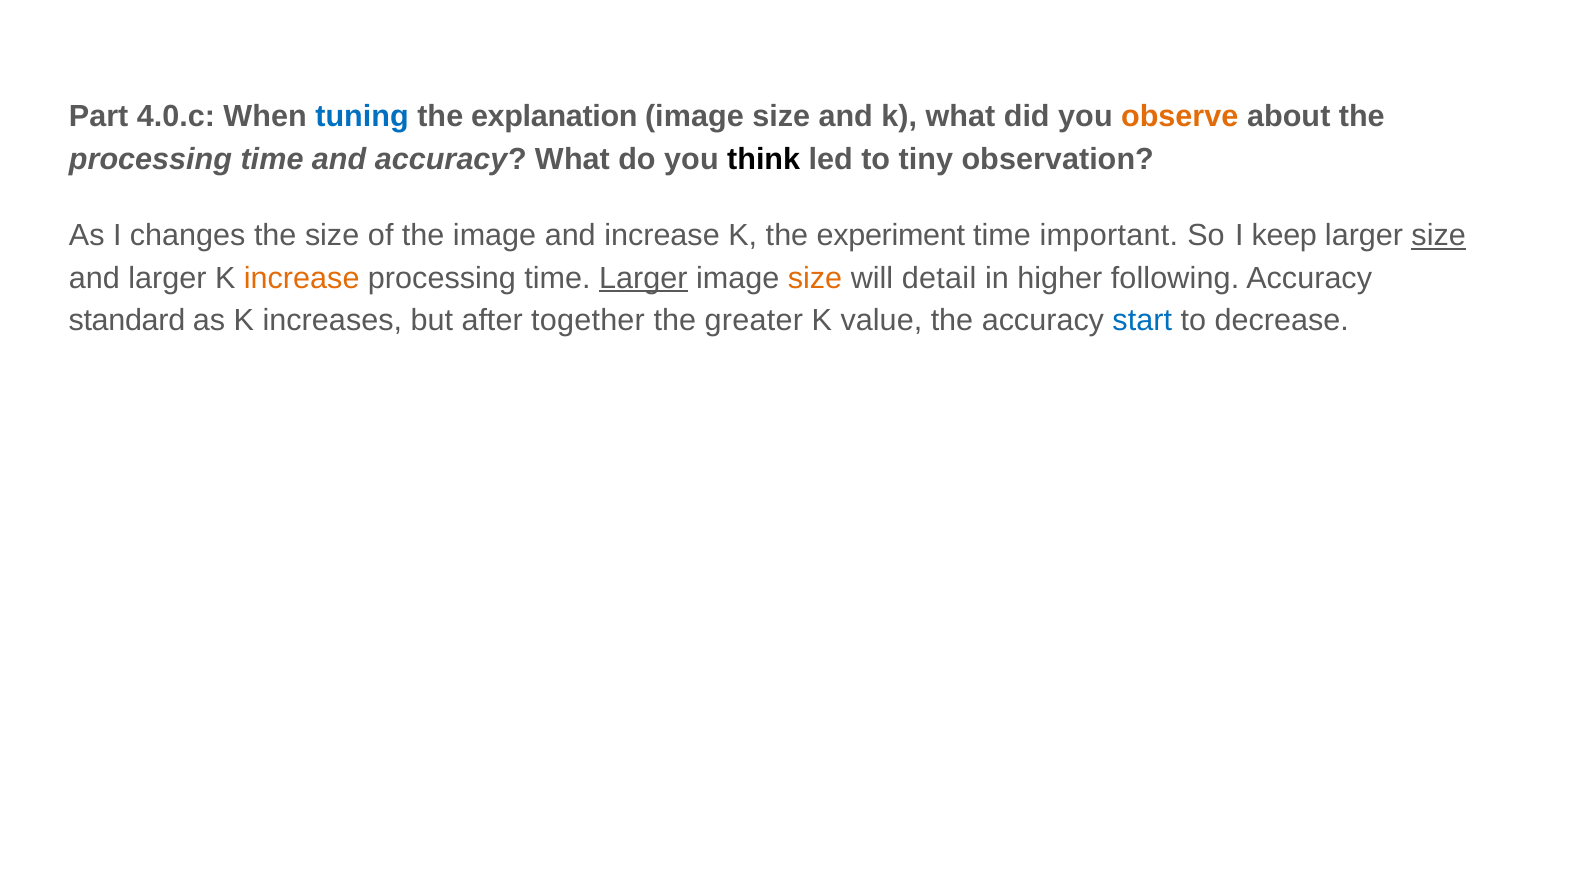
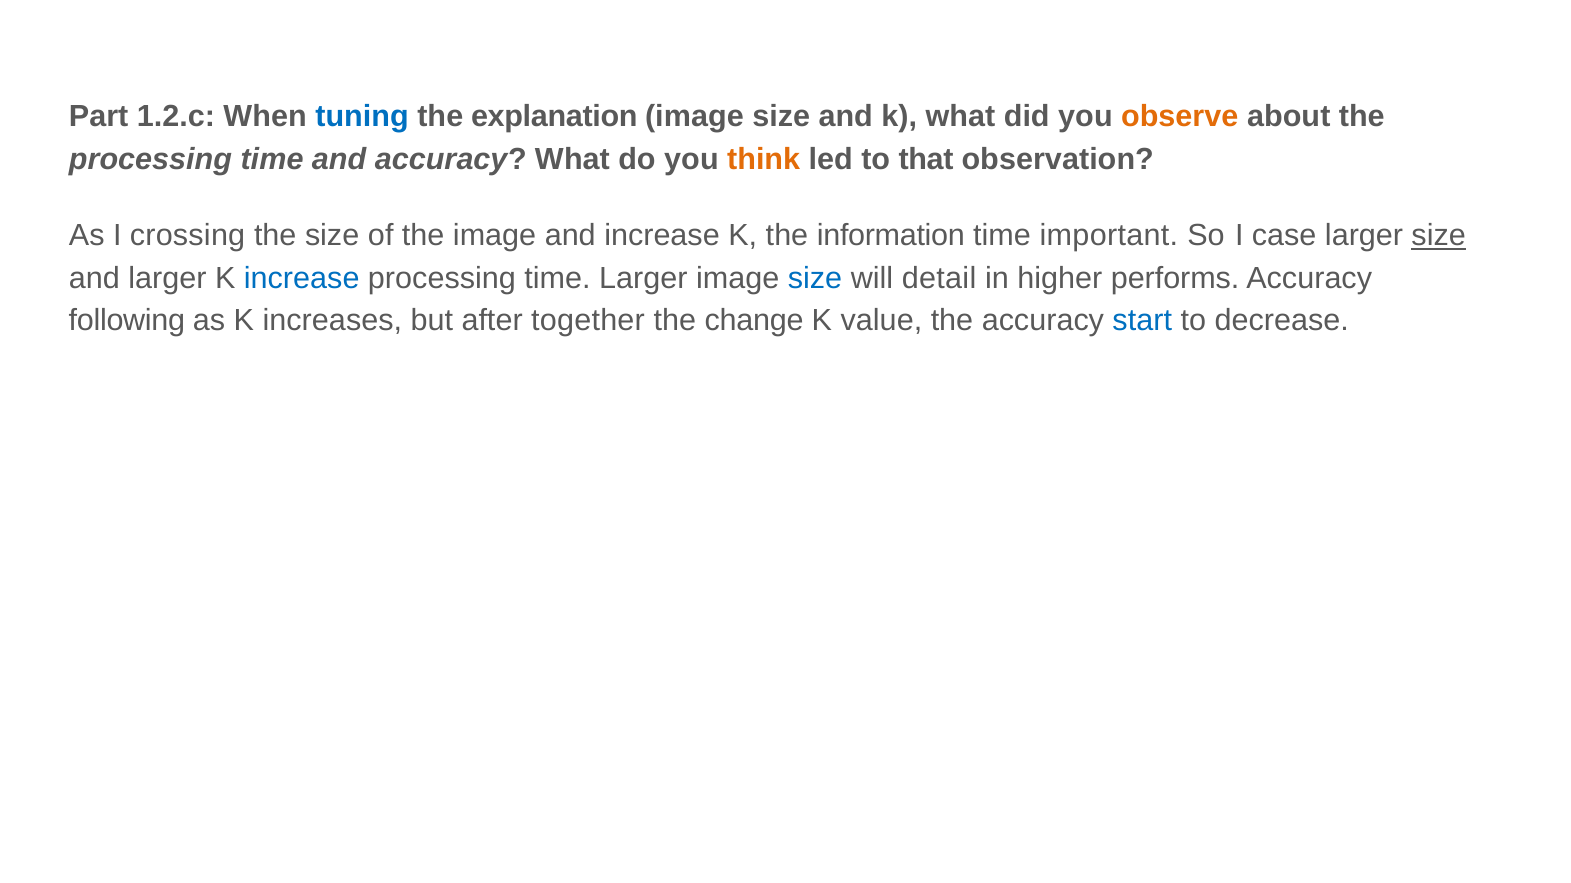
4.0.c: 4.0.c -> 1.2.c
think colour: black -> orange
tiny: tiny -> that
changes: changes -> crossing
experiment: experiment -> information
keep: keep -> case
increase at (302, 278) colour: orange -> blue
Larger at (643, 278) underline: present -> none
size at (815, 278) colour: orange -> blue
following: following -> performs
standard: standard -> following
greater: greater -> change
